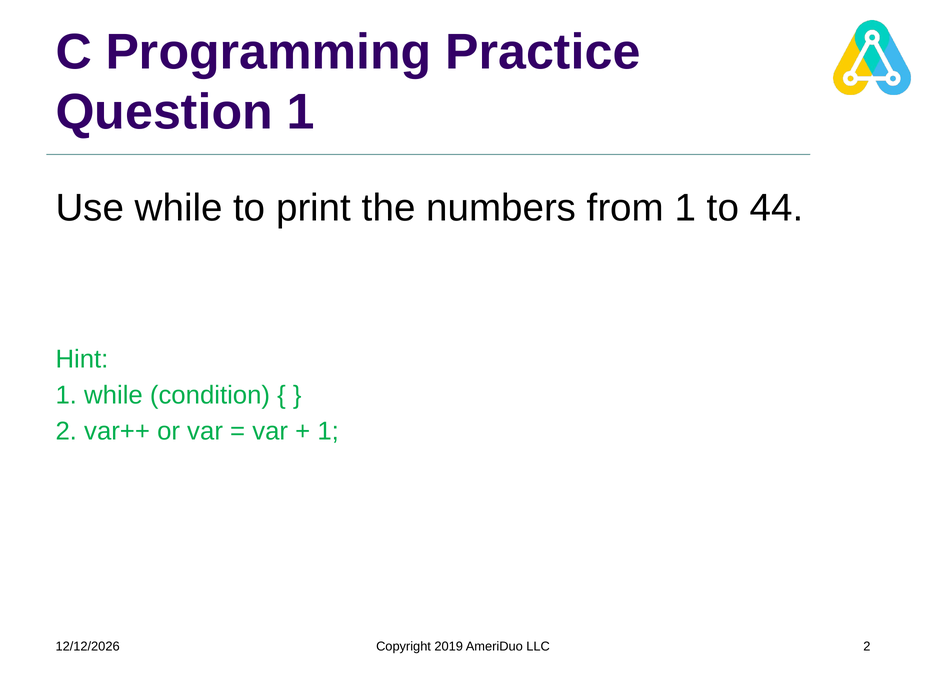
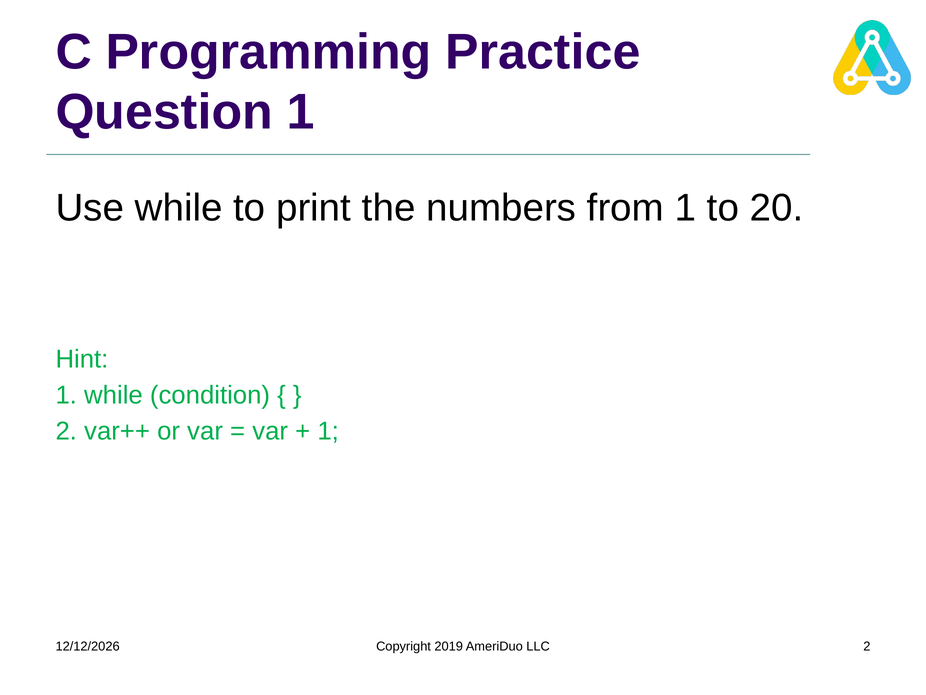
44: 44 -> 20
